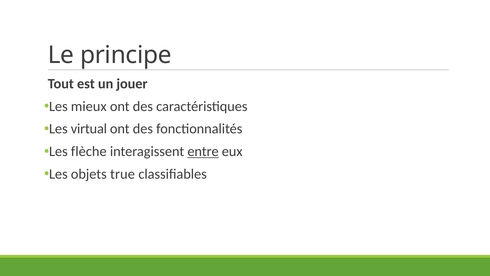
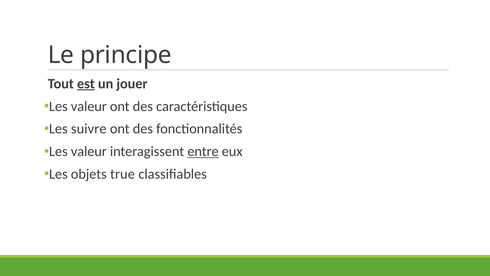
est underline: none -> present
mieux at (89, 106): mieux -> valeur
virtual: virtual -> suivre
flèche at (89, 151): flèche -> valeur
